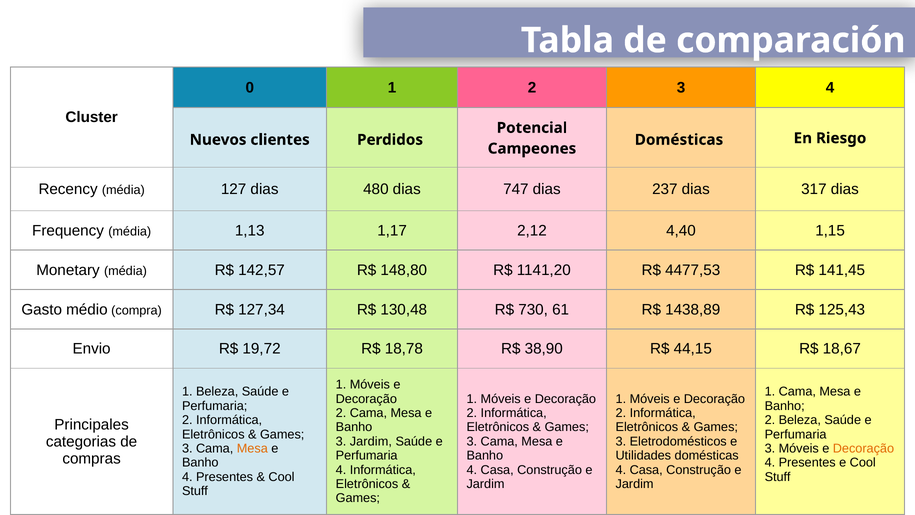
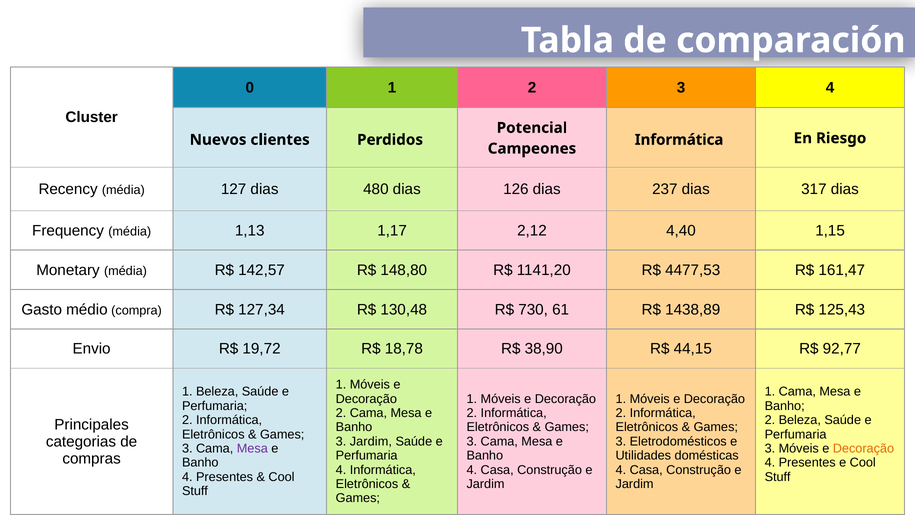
Domésticas at (679, 140): Domésticas -> Informática
747: 747 -> 126
141,45: 141,45 -> 161,47
18,67: 18,67 -> 92,77
Mesa at (252, 448) colour: orange -> purple
